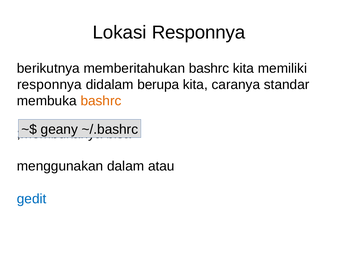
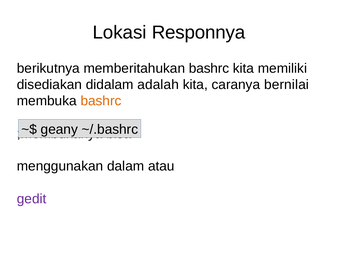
responnya at (49, 85): responnya -> disediakan
berupa: berupa -> adalah
standar: standar -> bernilai
gedit colour: blue -> purple
